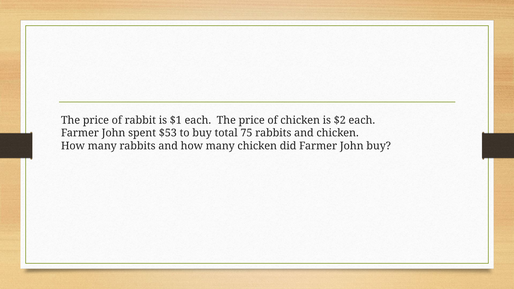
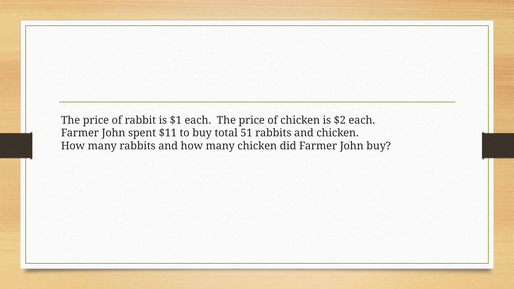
$53: $53 -> $11
75: 75 -> 51
